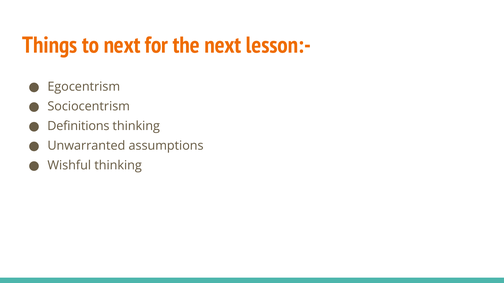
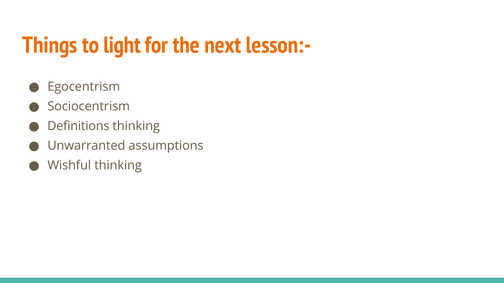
to next: next -> light
